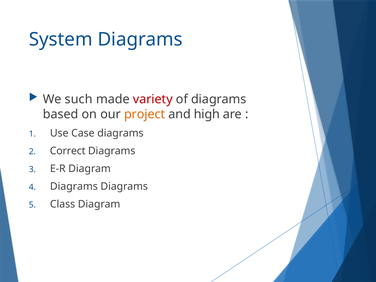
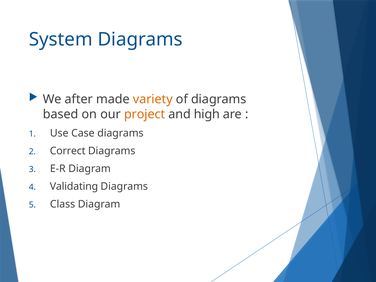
such: such -> after
variety colour: red -> orange
Diagrams at (74, 186): Diagrams -> Validating
